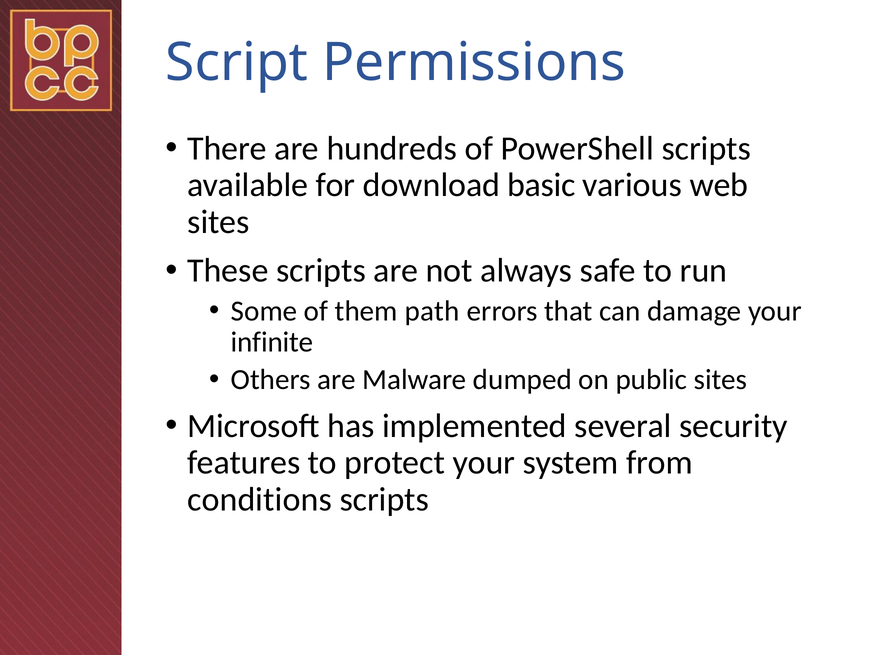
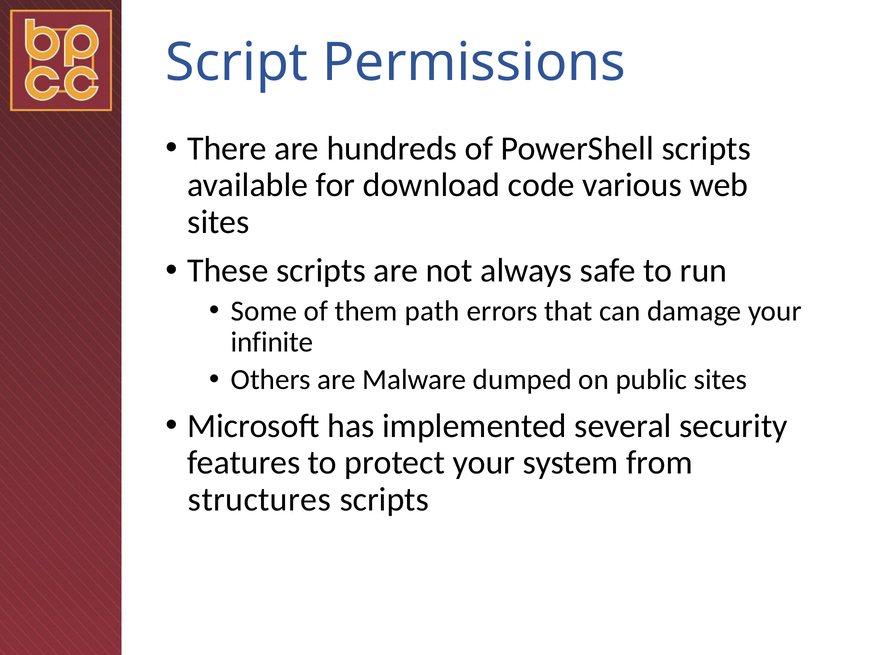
basic: basic -> code
conditions: conditions -> structures
